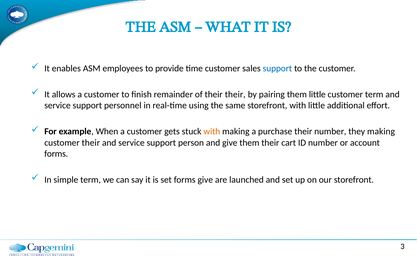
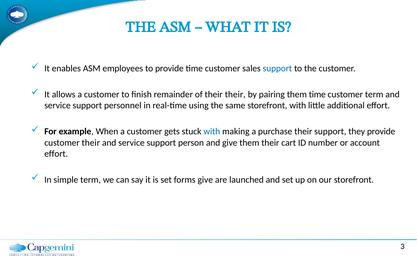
them little: little -> time
with at (212, 131) colour: orange -> blue
their number: number -> support
they making: making -> provide
forms at (56, 154): forms -> effort
